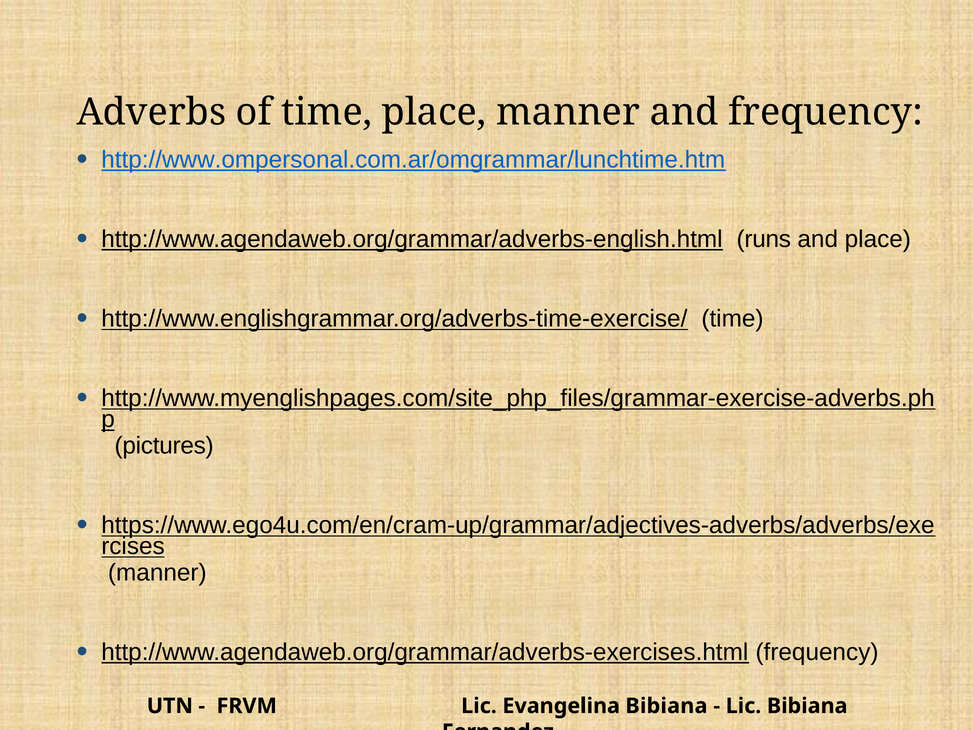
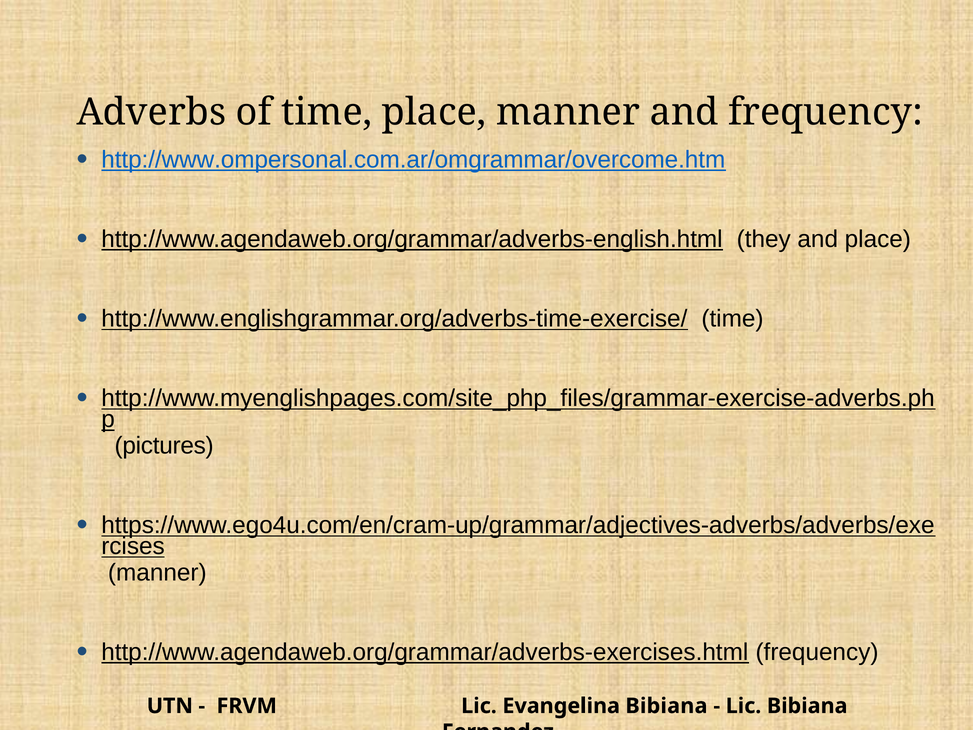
http://www.ompersonal.com.ar/omgrammar/lunchtime.htm: http://www.ompersonal.com.ar/omgrammar/lunchtime.htm -> http://www.ompersonal.com.ar/omgrammar/overcome.htm
runs: runs -> they
